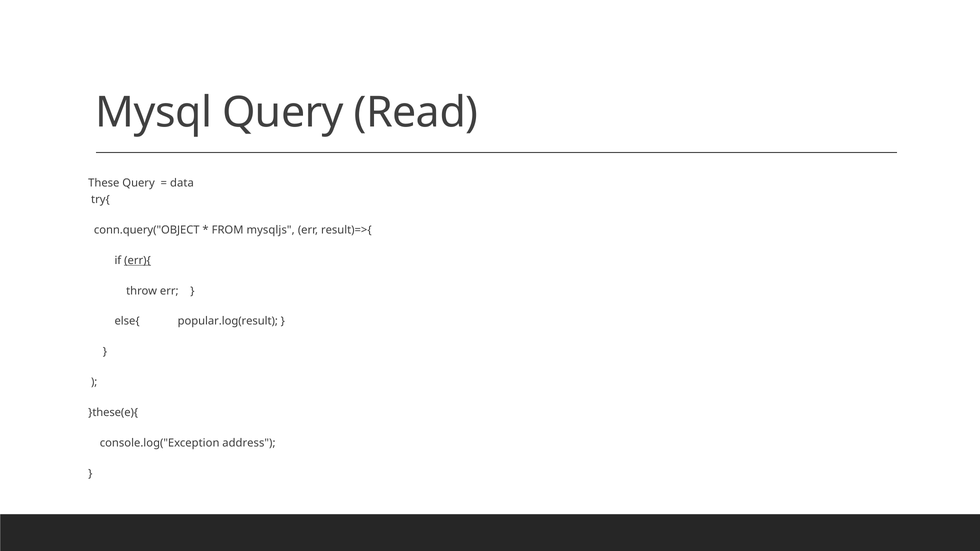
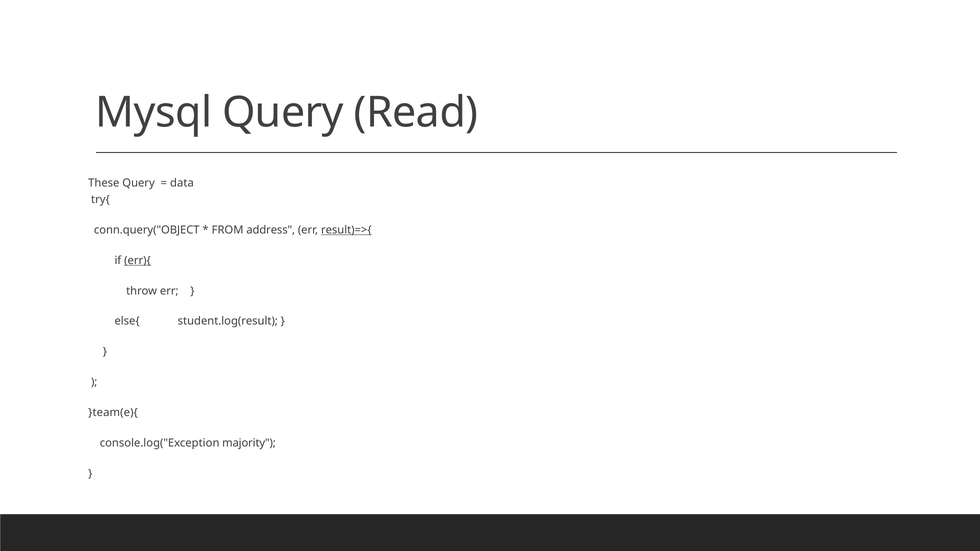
mysqljs: mysqljs -> address
result)=>{ underline: none -> present
popular.log(result: popular.log(result -> student.log(result
}these(e){: }these(e){ -> }team(e){
address: address -> majority
